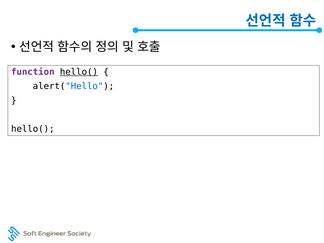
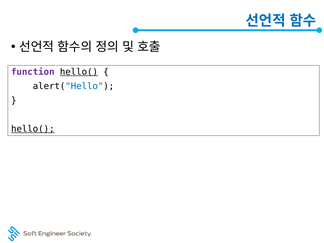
hello( at (33, 129) underline: none -> present
